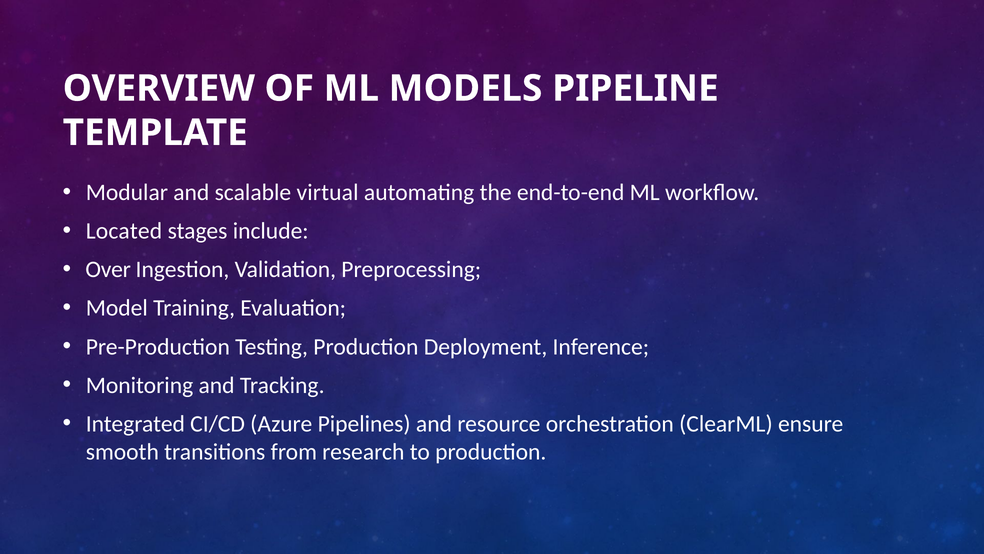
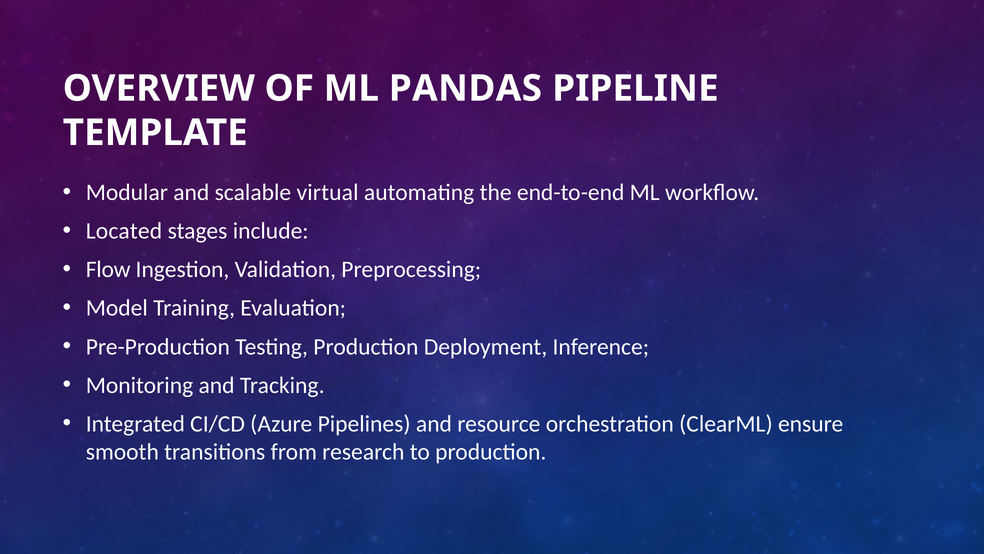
MODELS: MODELS -> PANDAS
Over: Over -> Flow
